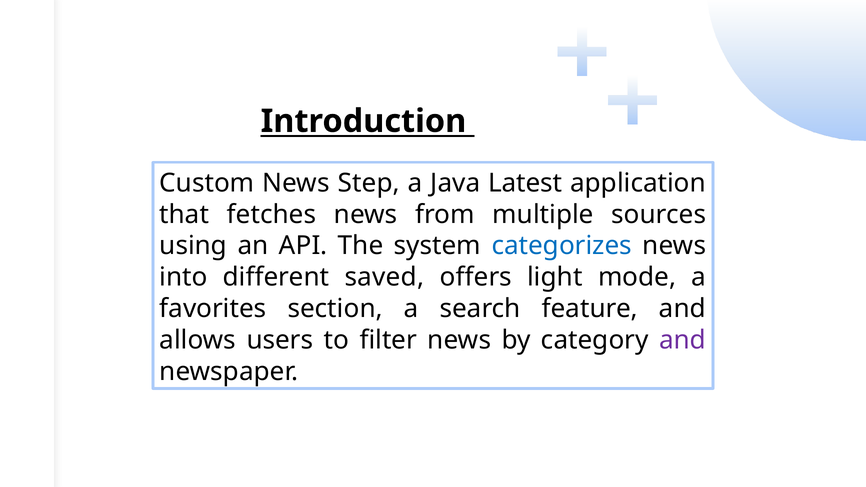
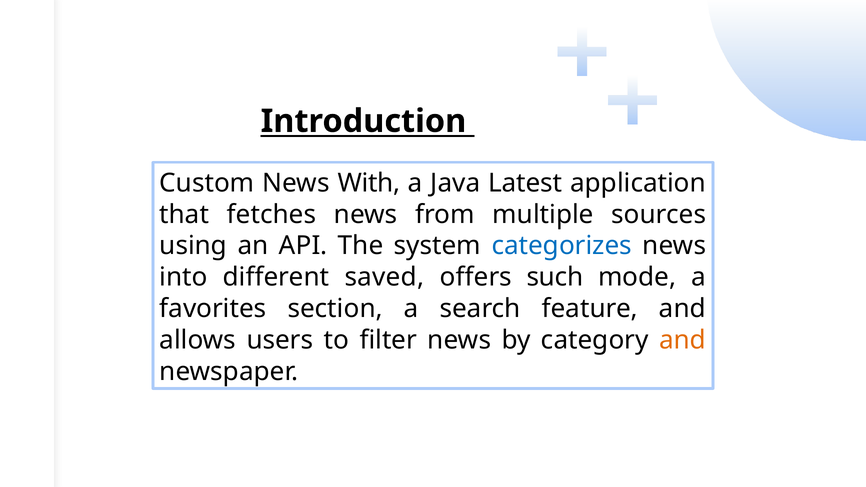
Step: Step -> With
light: light -> such
and at (683, 340) colour: purple -> orange
